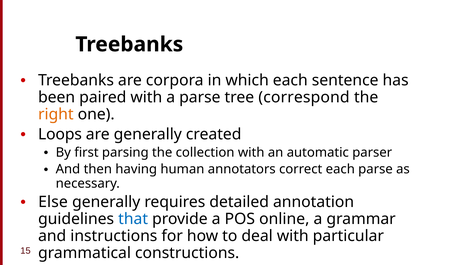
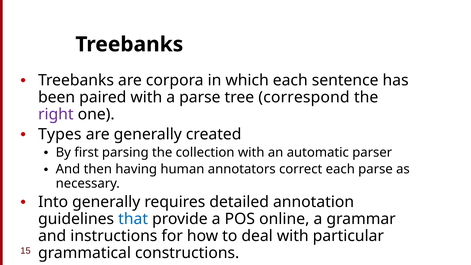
right colour: orange -> purple
Loops: Loops -> Types
Else: Else -> Into
